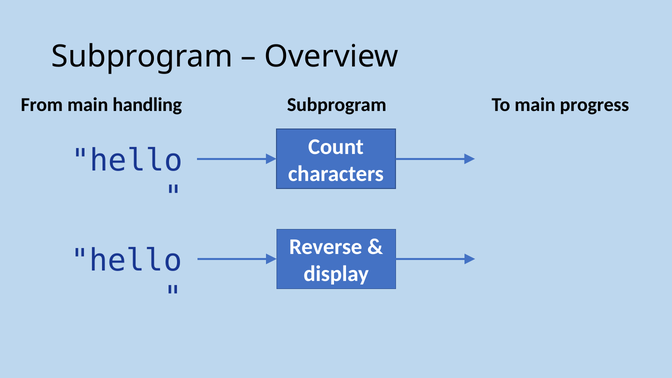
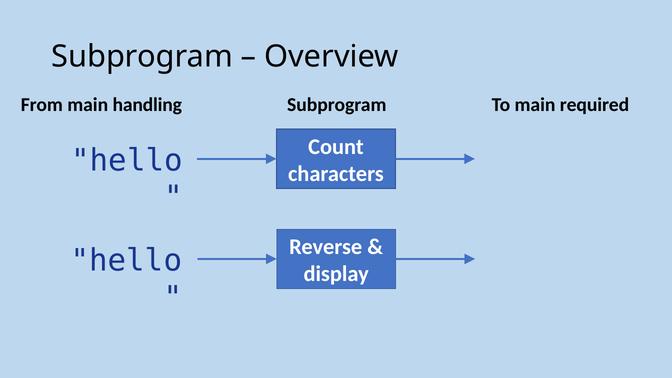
progress: progress -> required
